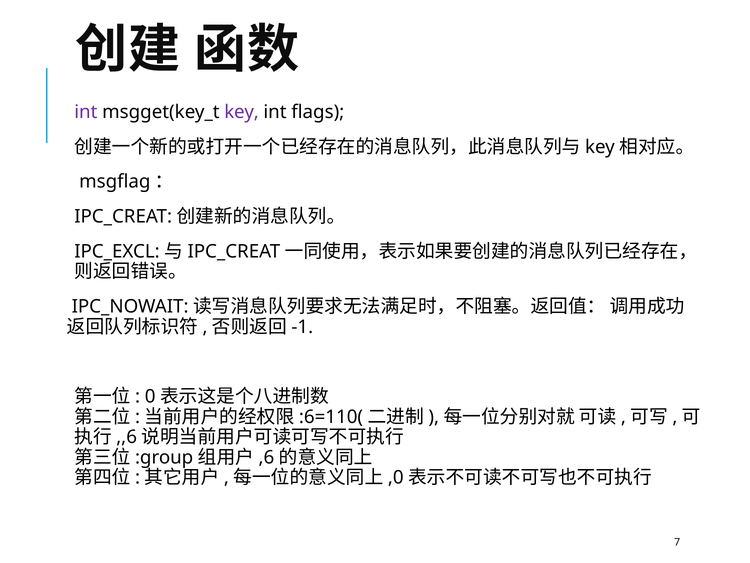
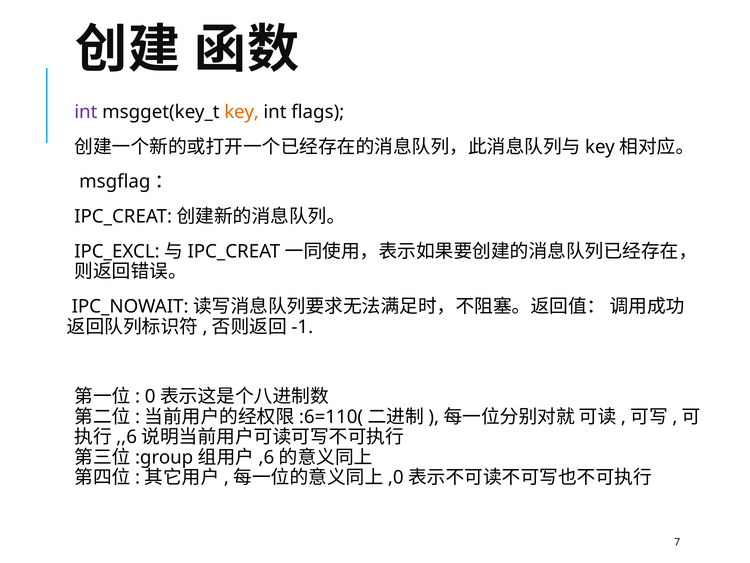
key colour: purple -> orange
